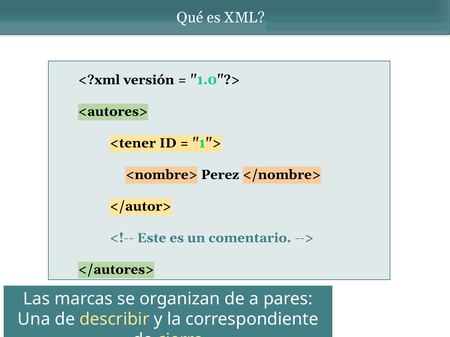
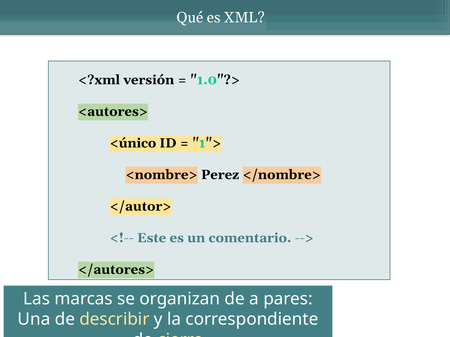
<tener: <tener -> <único
